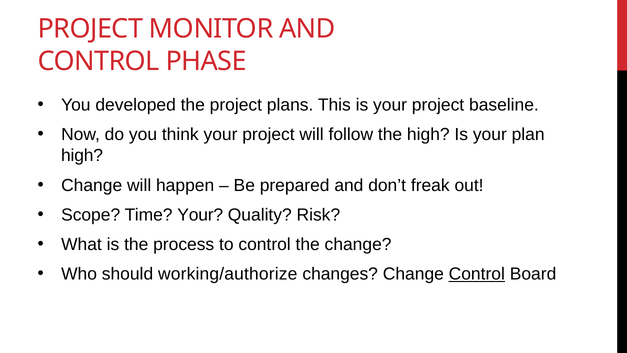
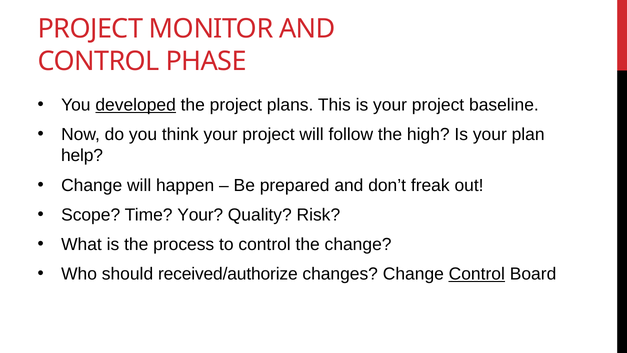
developed underline: none -> present
high at (82, 155): high -> help
working/authorize: working/authorize -> received/authorize
